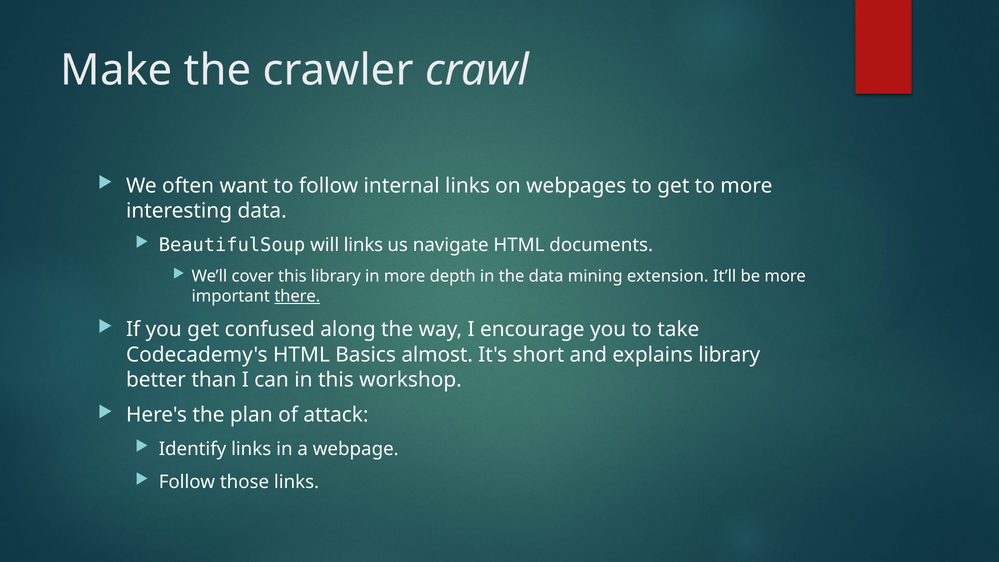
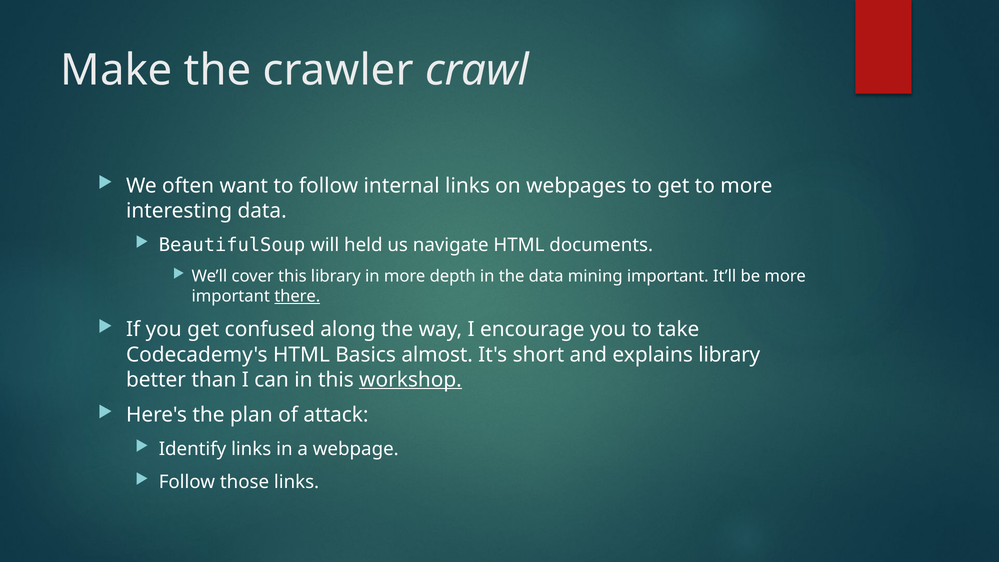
will links: links -> held
mining extension: extension -> important
workshop underline: none -> present
